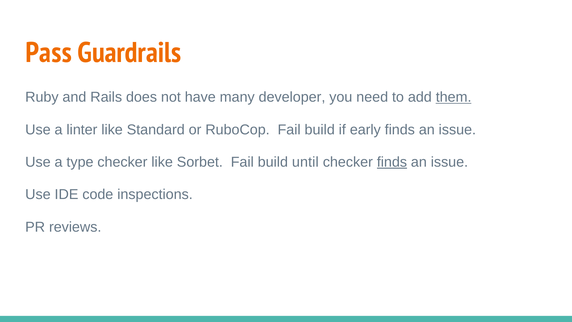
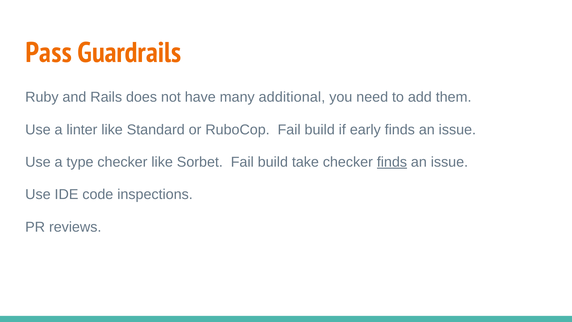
developer: developer -> additional
them underline: present -> none
until: until -> take
